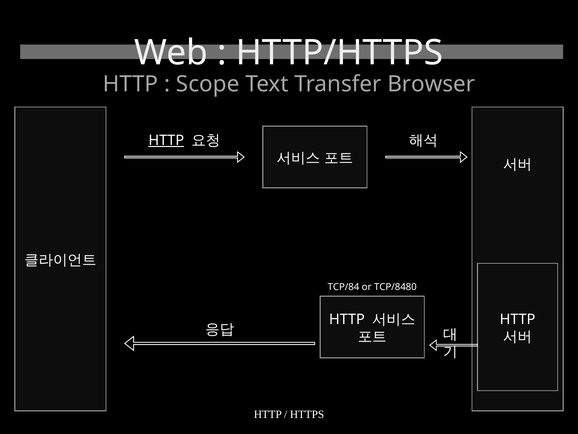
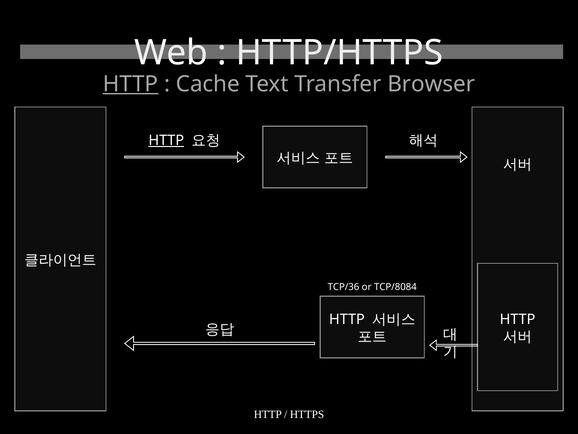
HTTP at (130, 84) underline: none -> present
Scope: Scope -> Cache
TCP/84: TCP/84 -> TCP/36
TCP/8480: TCP/8480 -> TCP/8084
